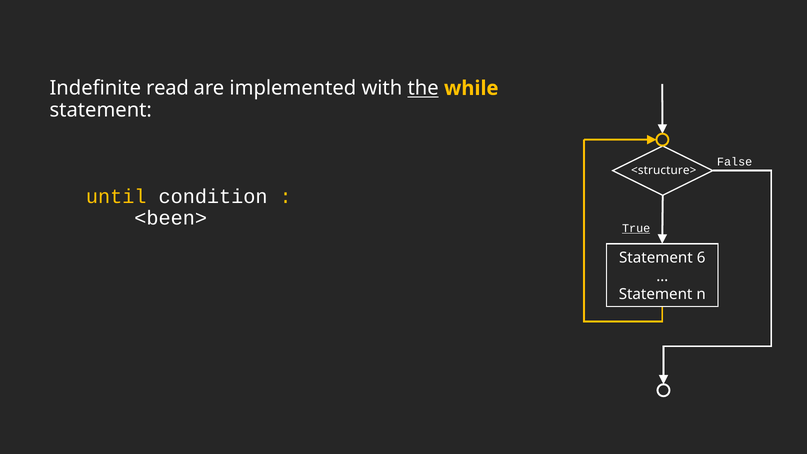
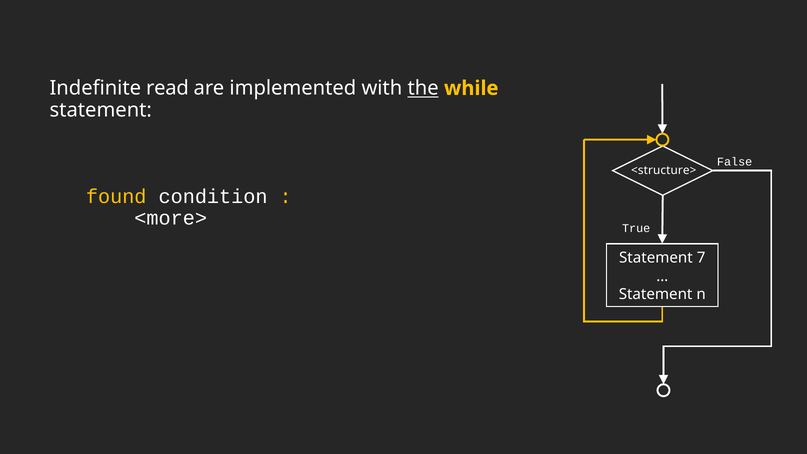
until: until -> found
<been>: <been> -> <more>
True underline: present -> none
6: 6 -> 7
